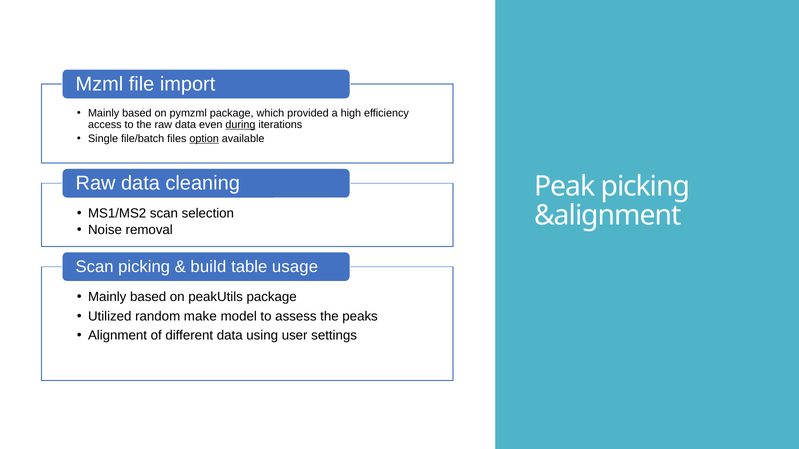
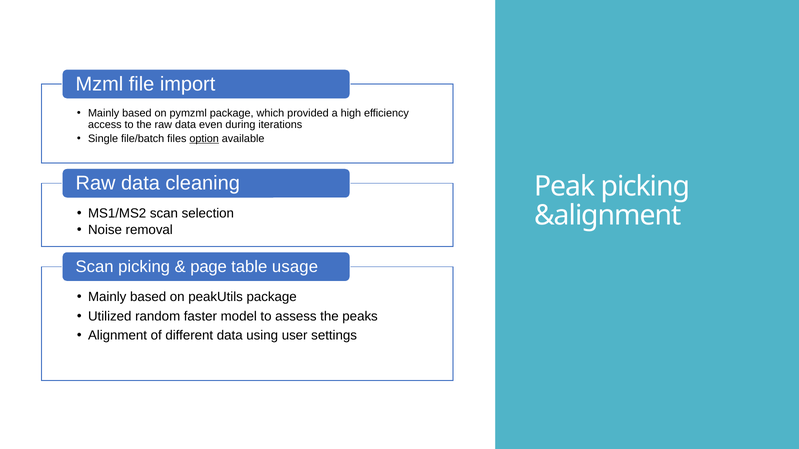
during underline: present -> none
build: build -> page
make: make -> faster
